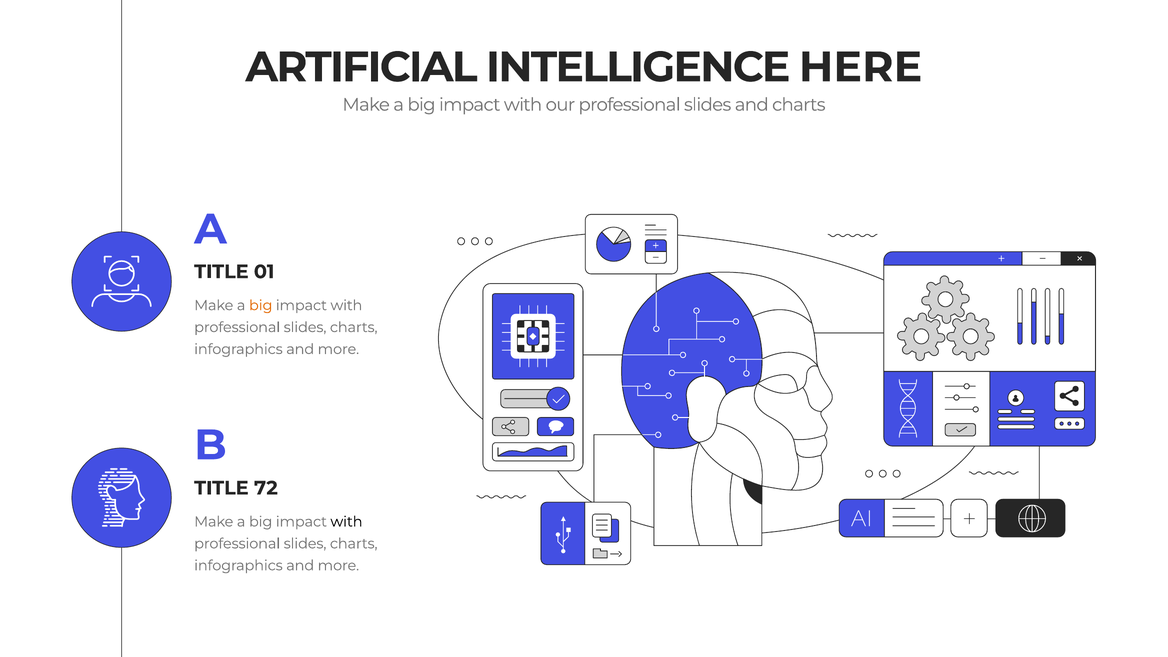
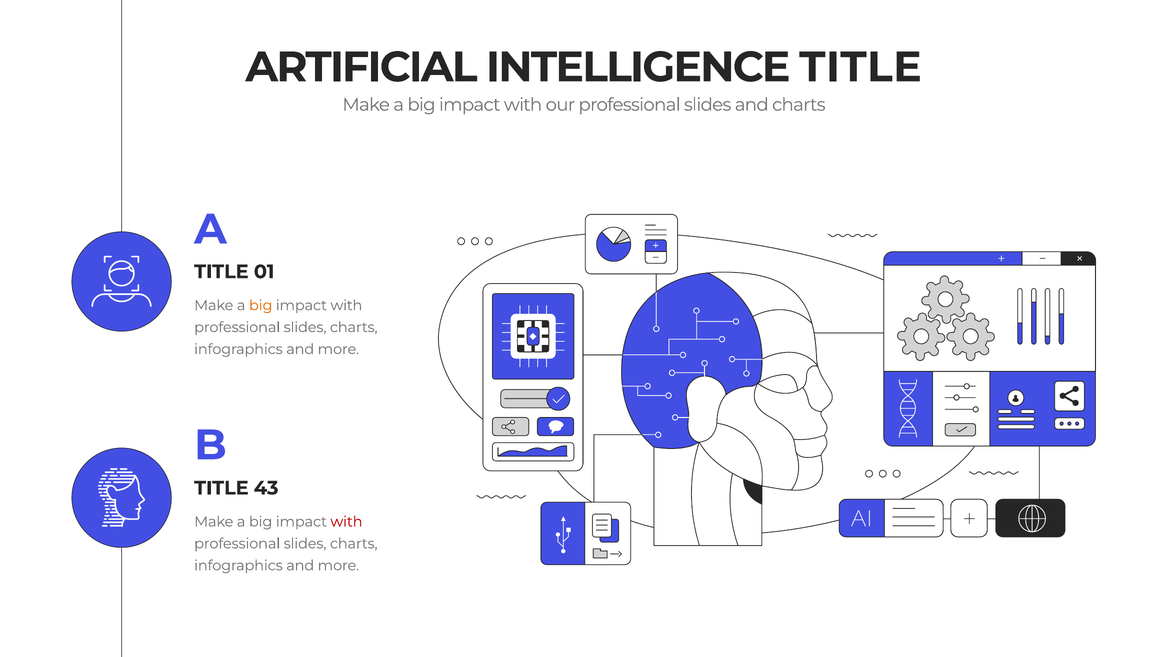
INTELLIGENCE HERE: HERE -> TITLE
72: 72 -> 43
with at (346, 522) colour: black -> red
